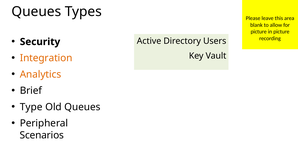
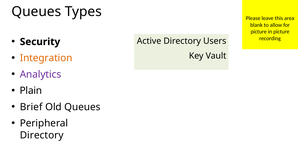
Analytics colour: orange -> purple
Brief: Brief -> Plain
Type: Type -> Brief
Scenarios at (42, 135): Scenarios -> Directory
